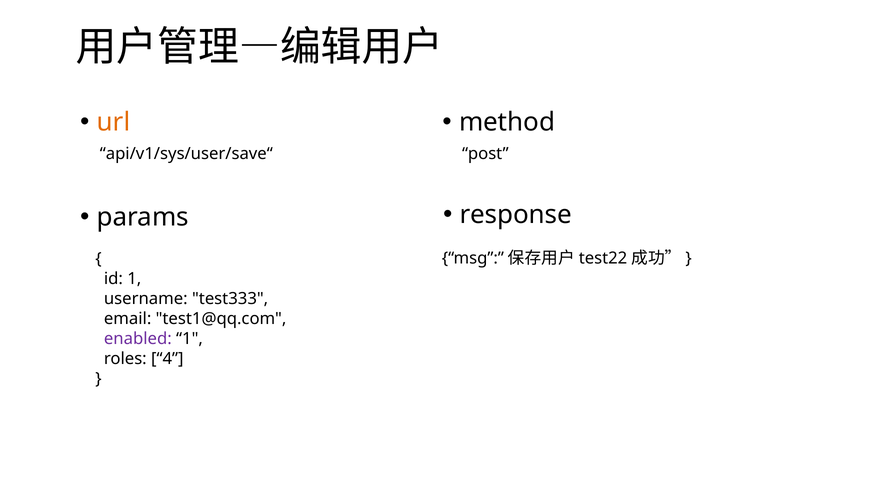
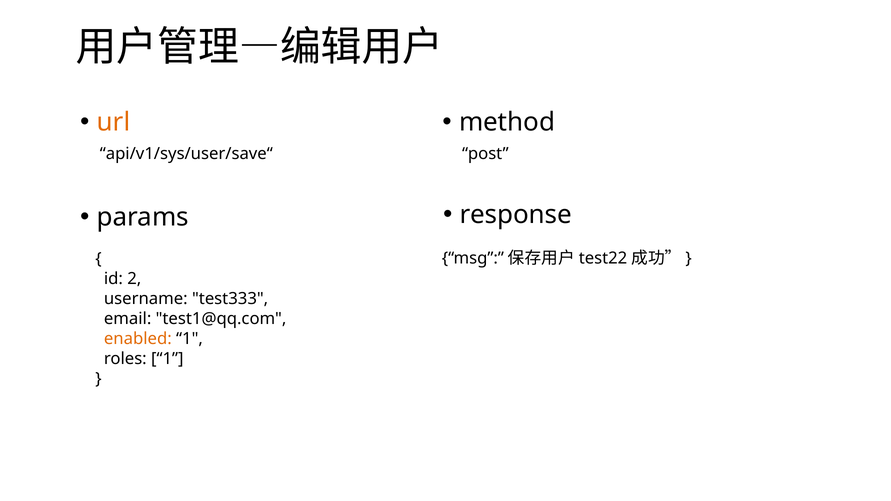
id 1: 1 -> 2
enabled colour: purple -> orange
roles 4: 4 -> 1
